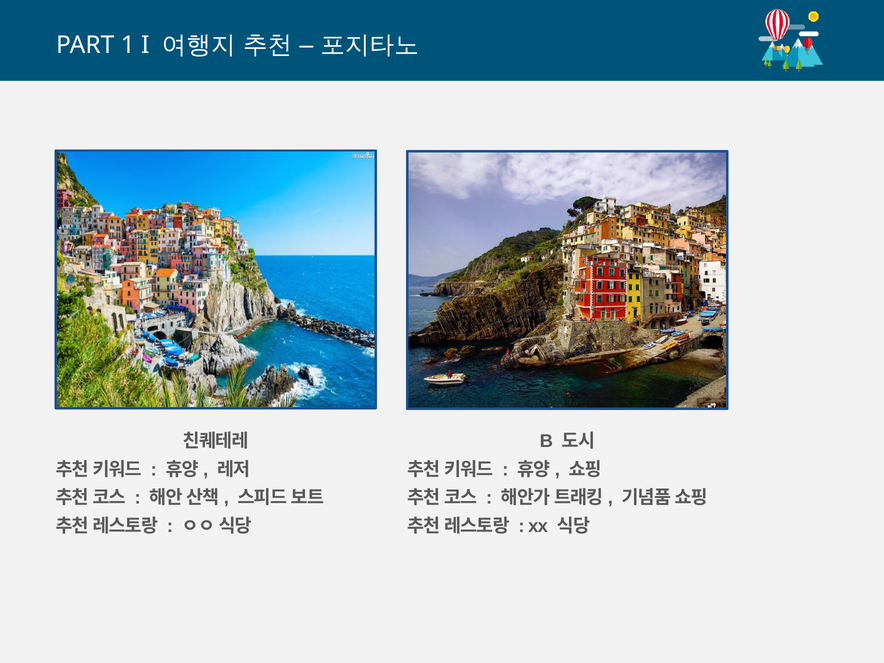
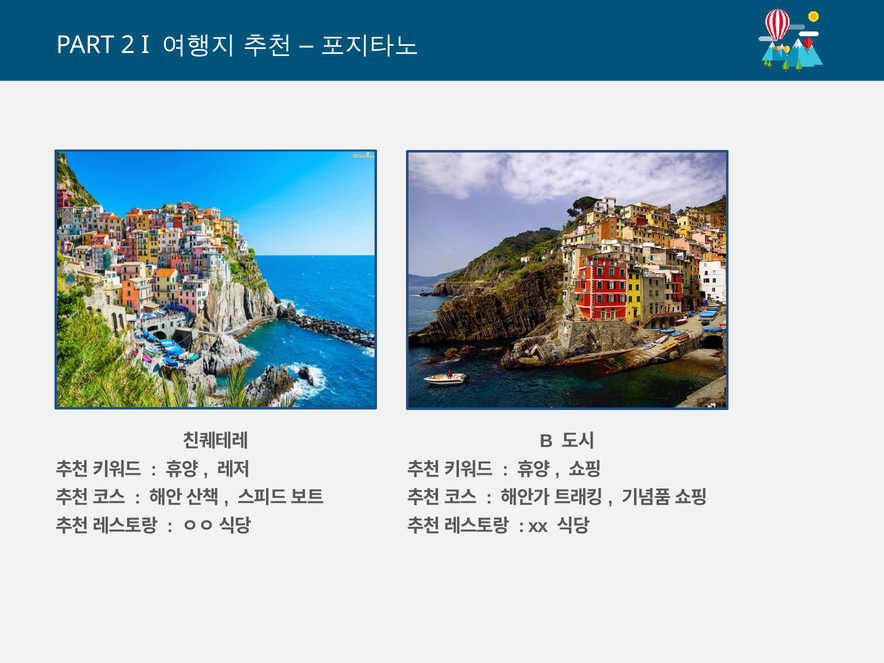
1: 1 -> 2
